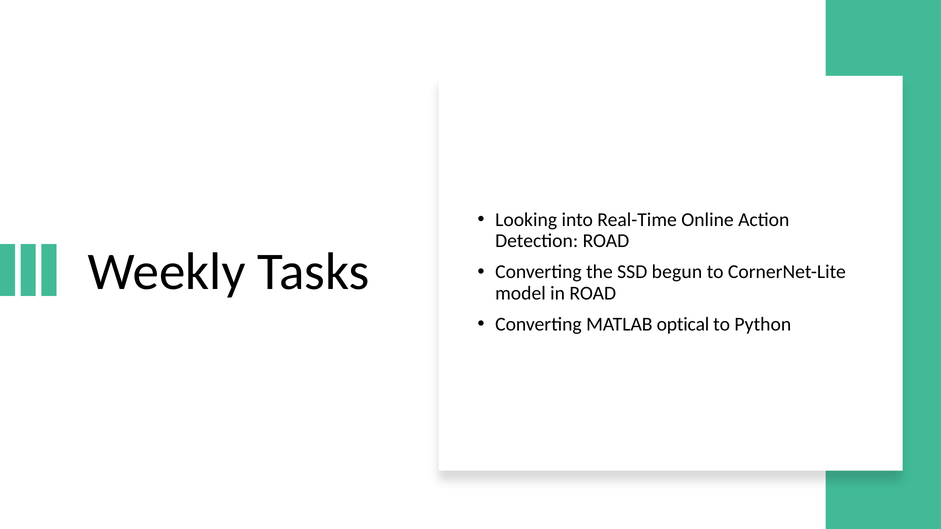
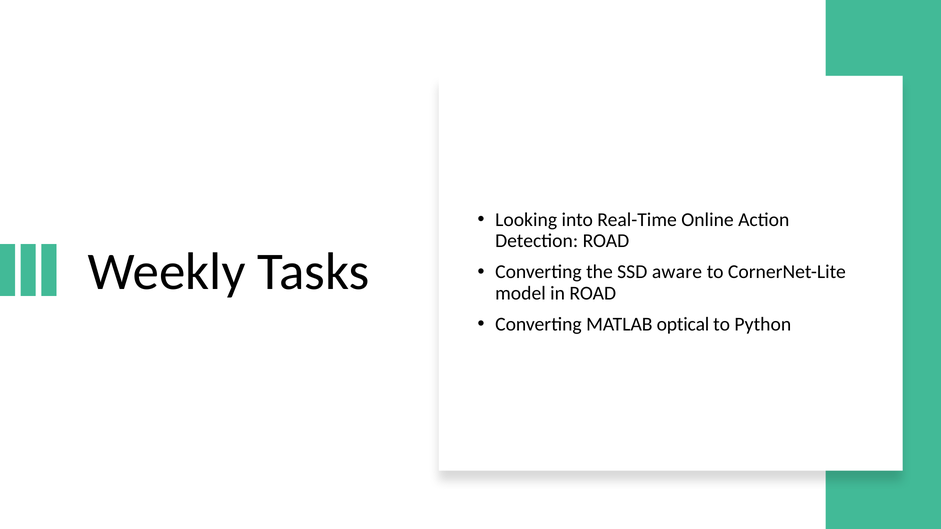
begun: begun -> aware
